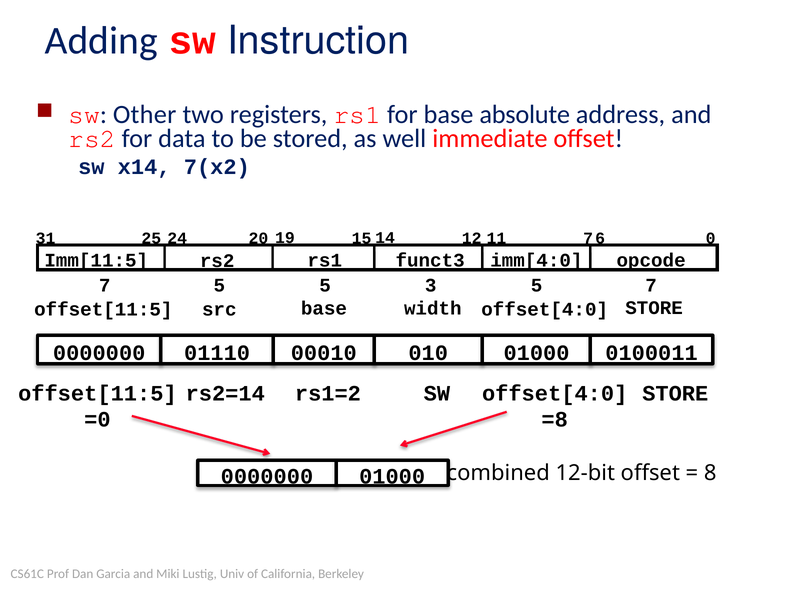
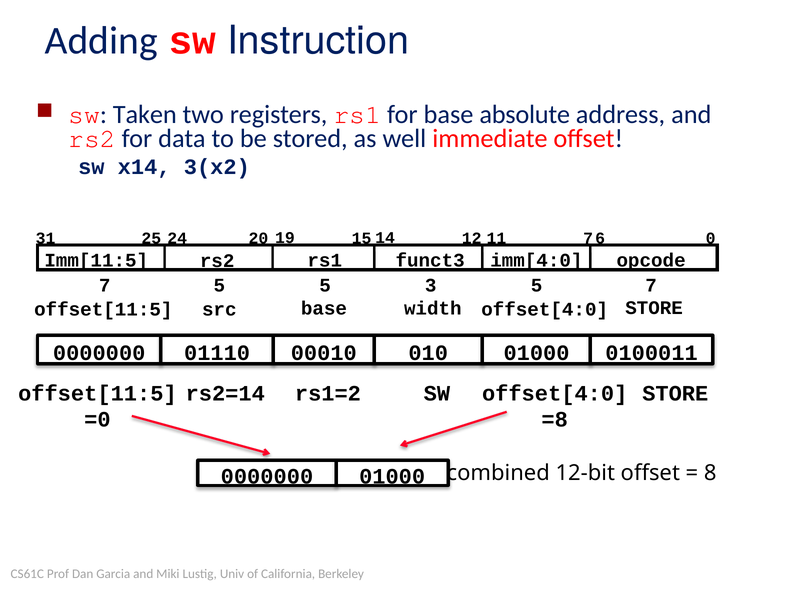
Other: Other -> Taken
7(x2: 7(x2 -> 3(x2
